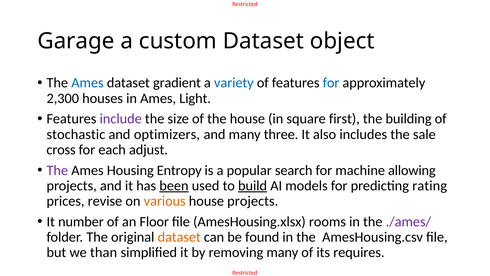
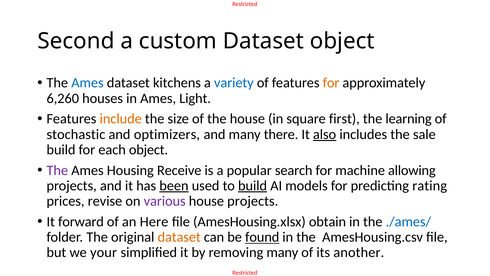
Garage: Garage -> Second
gradient: gradient -> kitchens
for at (331, 83) colour: blue -> orange
2,300: 2,300 -> 6,260
include colour: purple -> orange
building: building -> learning
three: three -> there
also underline: none -> present
cross at (61, 150): cross -> build
each adjust: adjust -> object
Entropy: Entropy -> Receive
various colour: orange -> purple
number: number -> forward
Floor: Floor -> Here
rooms: rooms -> obtain
./ames/ colour: purple -> blue
found underline: none -> present
than: than -> your
requires: requires -> another
